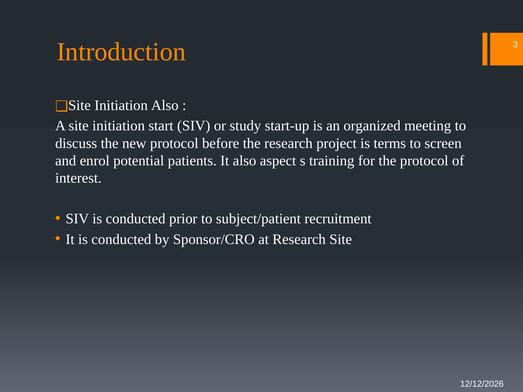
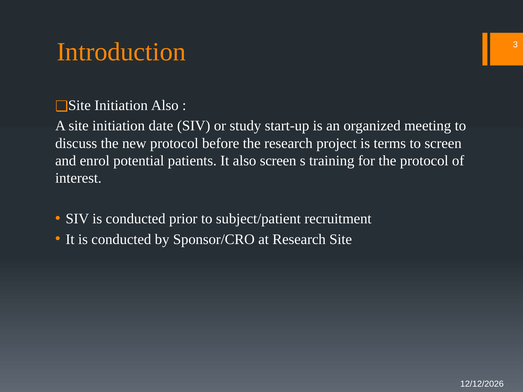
start: start -> date
also aspect: aspect -> screen
